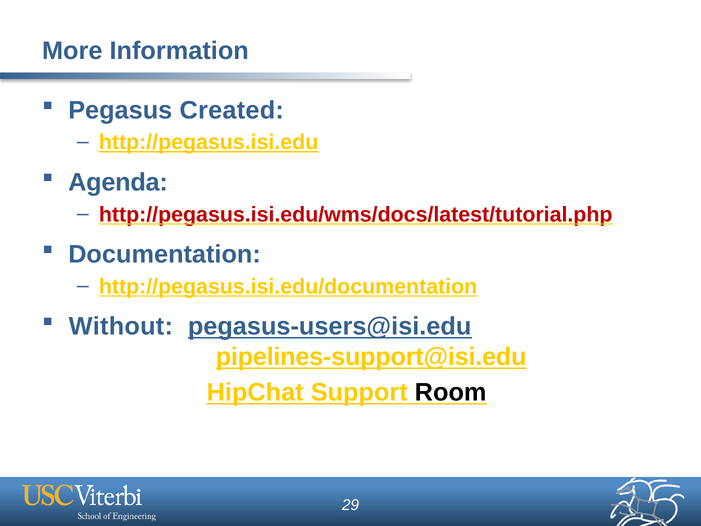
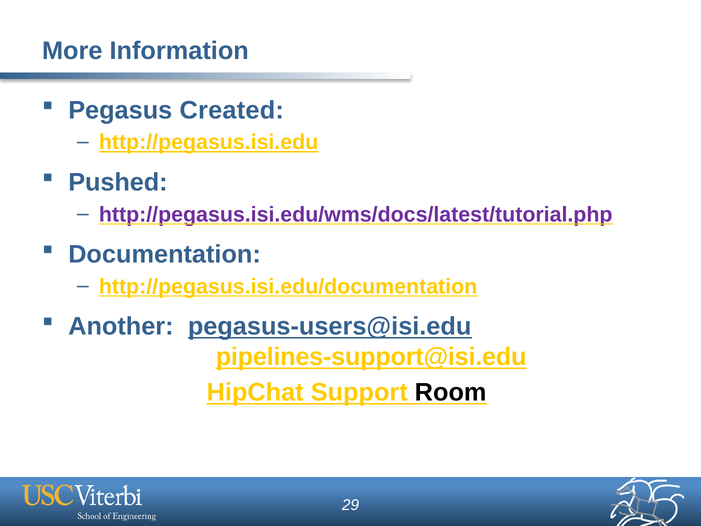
Agenda: Agenda -> Pushed
http://pegasus.isi.edu/wms/docs/latest/tutorial.php colour: red -> purple
Without: Without -> Another
